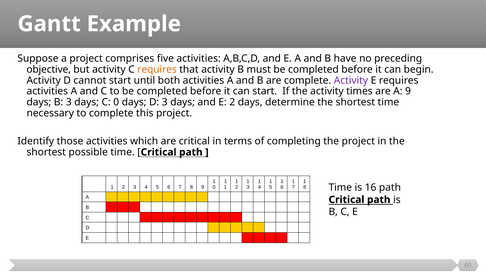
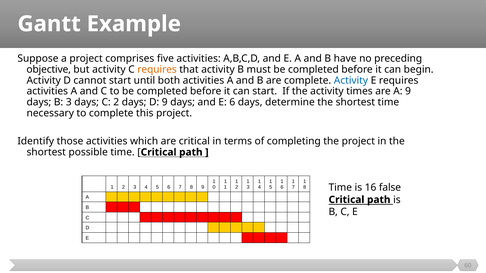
Activity at (351, 81) colour: purple -> blue
C 0: 0 -> 2
D 3: 3 -> 9
E 2: 2 -> 6
16 path: path -> false
